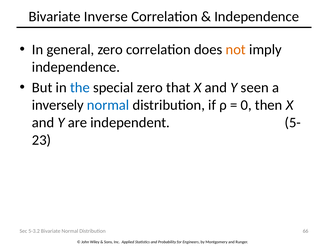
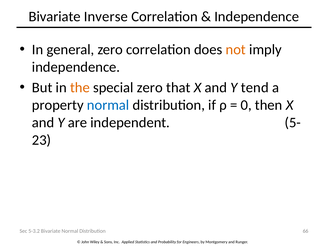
the colour: blue -> orange
seen: seen -> tend
inversely: inversely -> property
